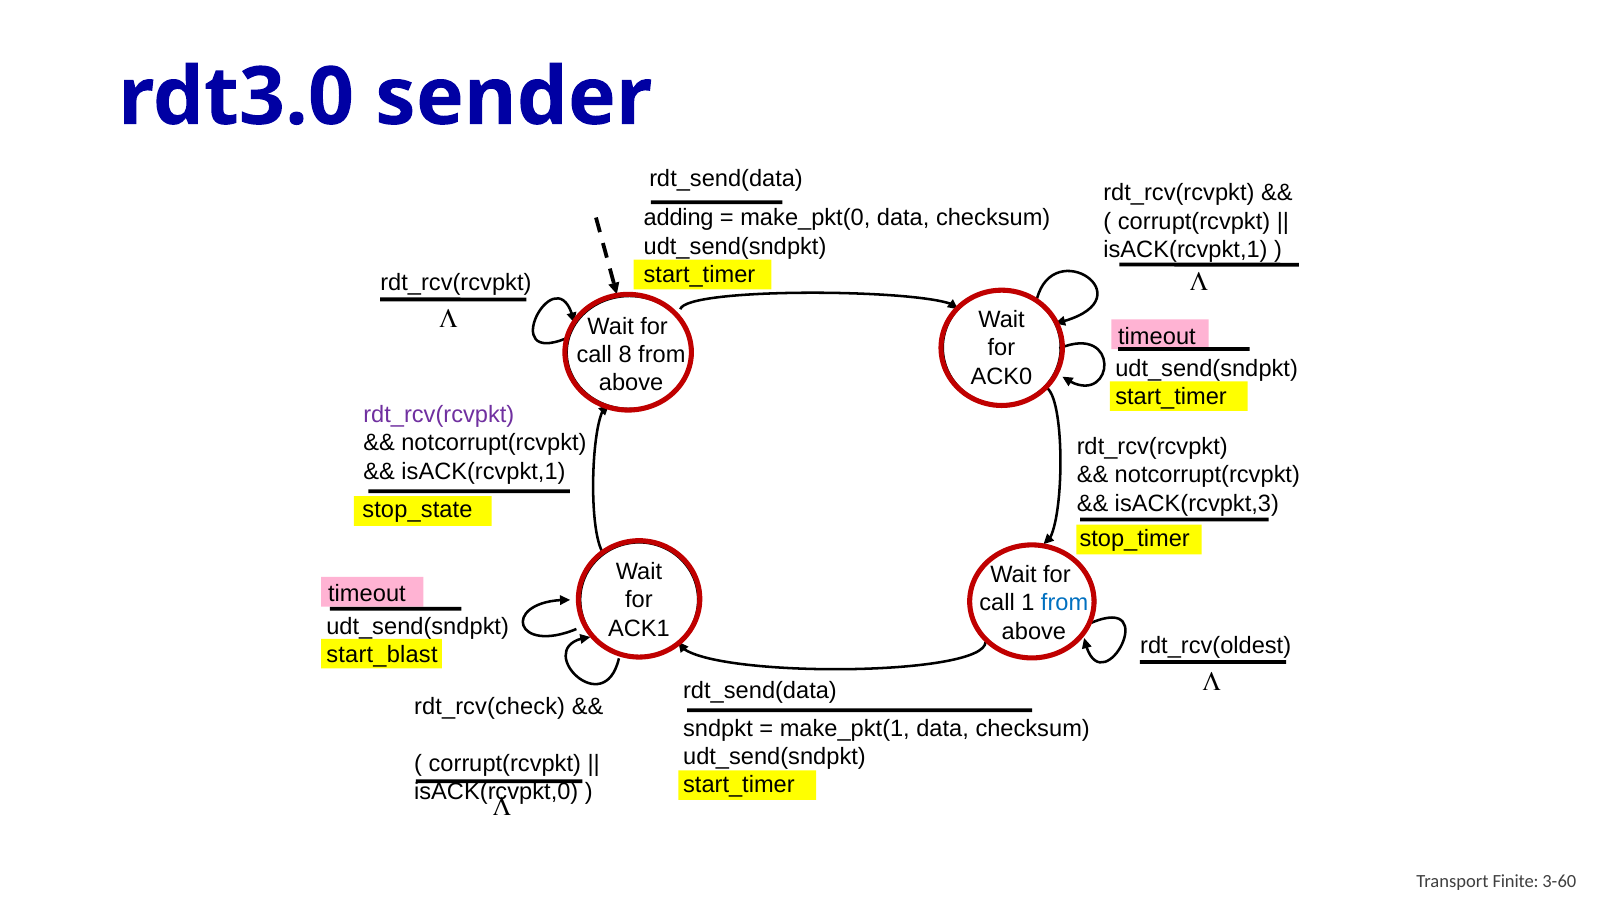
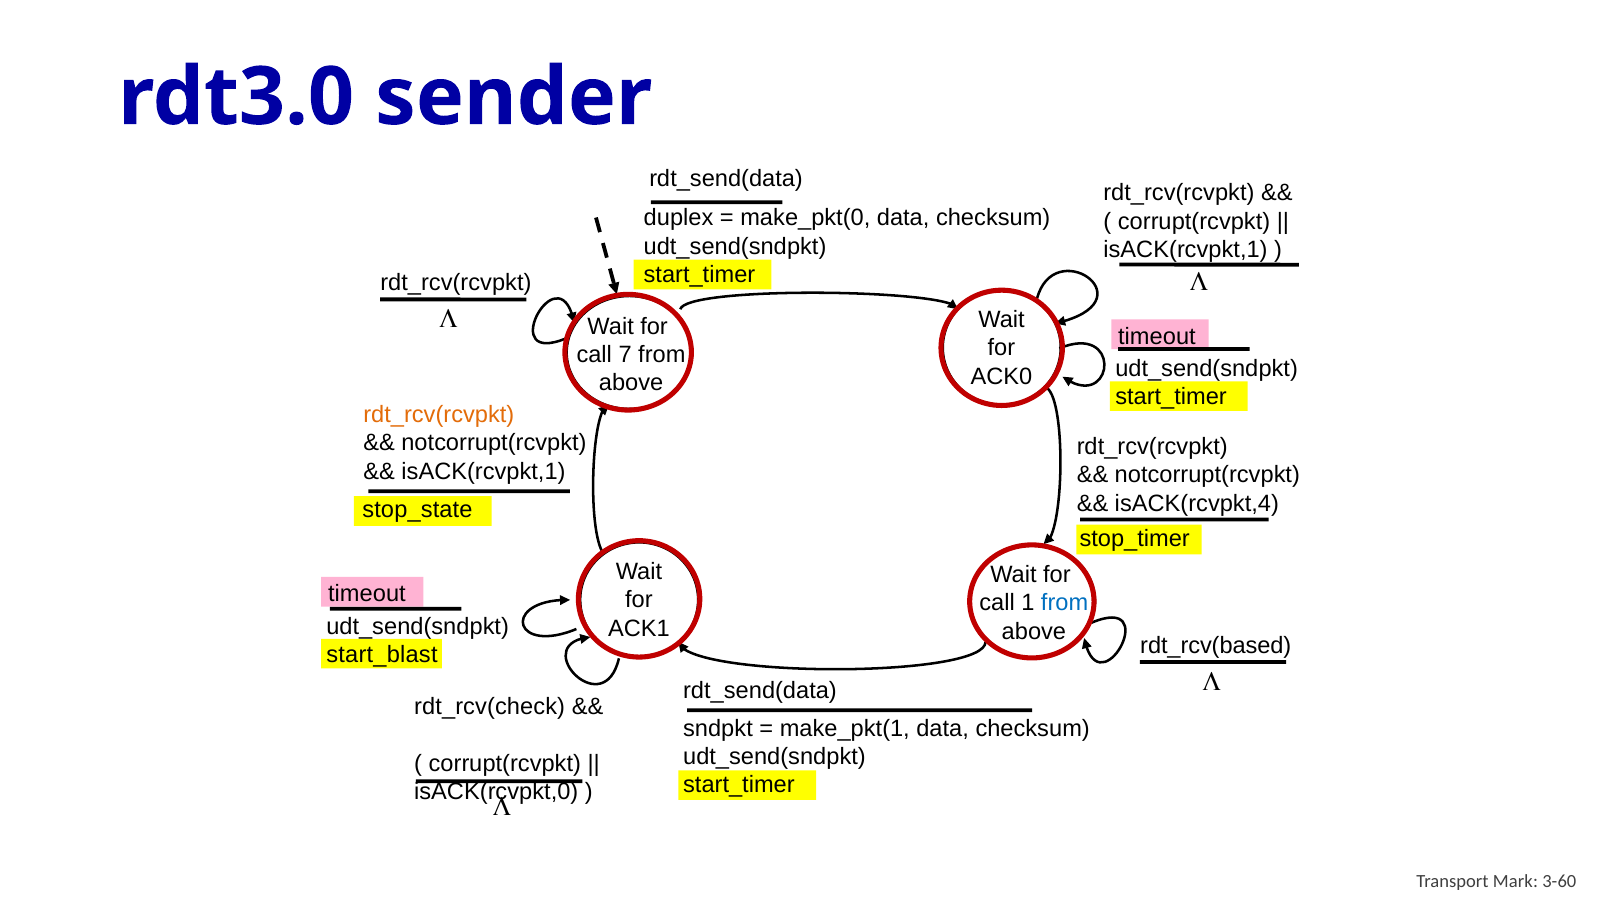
adding: adding -> duplex
8: 8 -> 7
rdt_rcv(rcvpkt at (439, 415) colour: purple -> orange
isACK(rcvpkt,3: isACK(rcvpkt,3 -> isACK(rcvpkt,4
rdt_rcv(oldest: rdt_rcv(oldest -> rdt_rcv(based
Finite: Finite -> Mark
